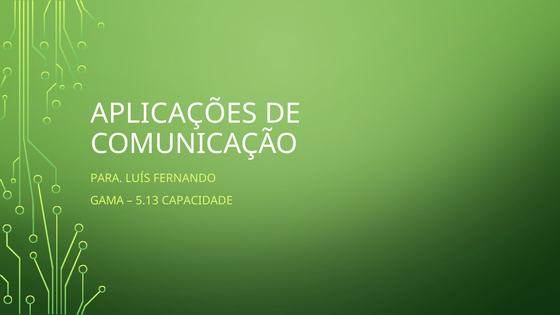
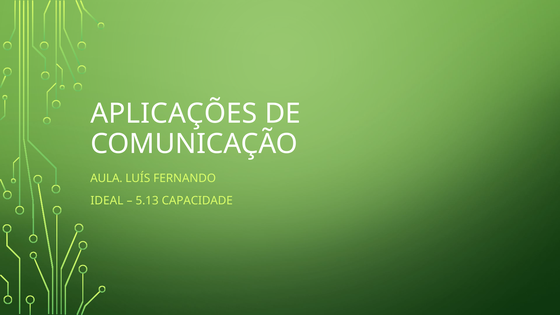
PARA: PARA -> AULA
GAMA: GAMA -> IDEAL
